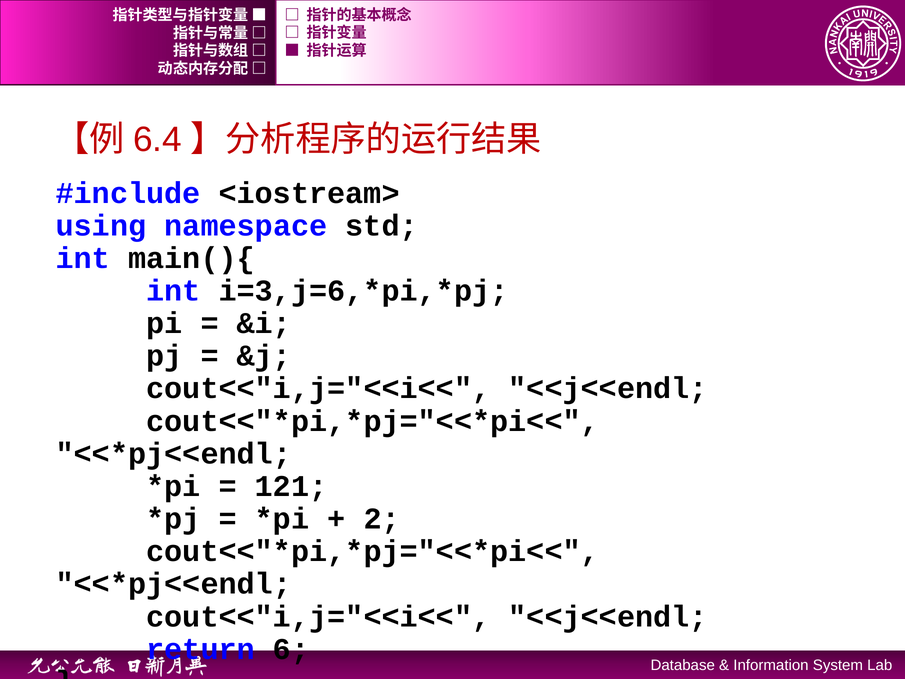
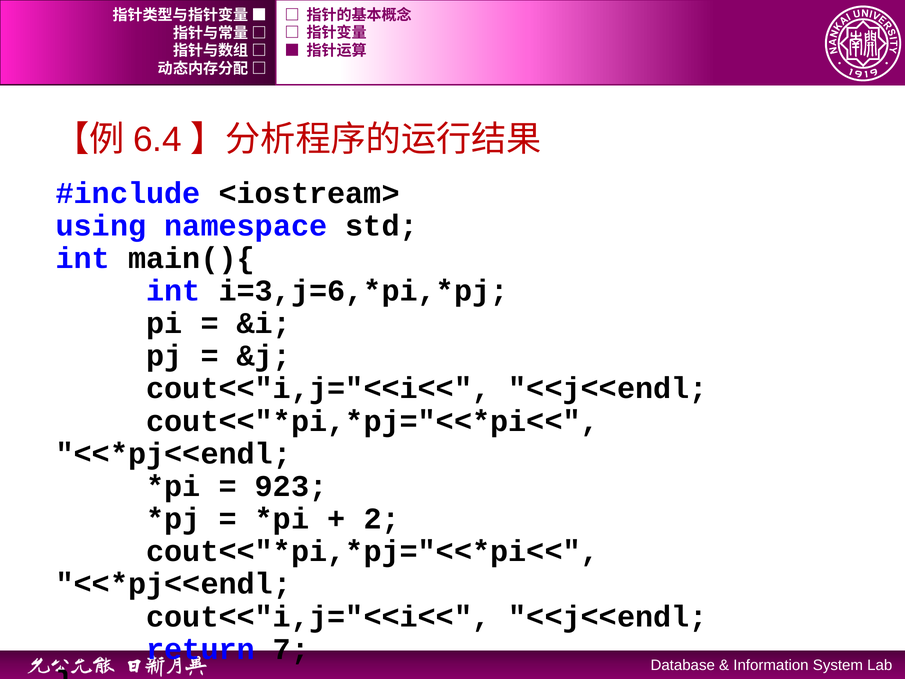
121: 121 -> 923
6: 6 -> 7
